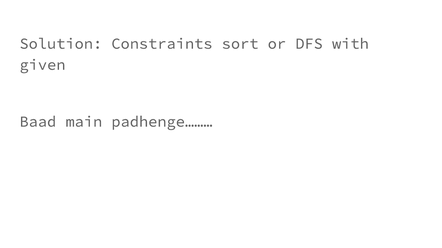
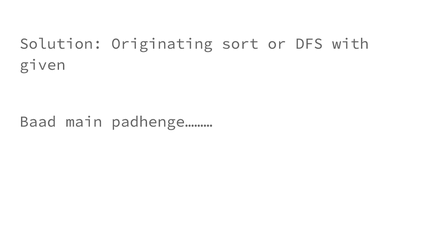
Constraints: Constraints -> Originating
